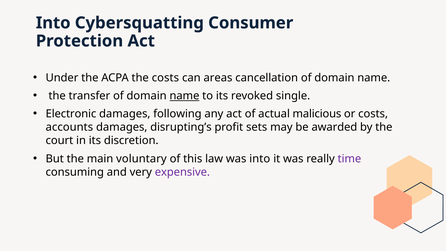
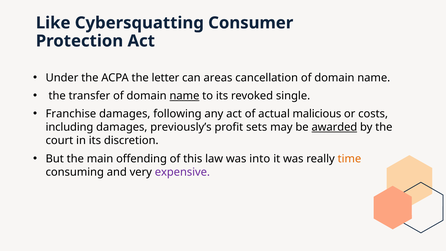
Into at (53, 23): Into -> Like
the costs: costs -> letter
Electronic: Electronic -> Franchise
accounts: accounts -> including
disrupting’s: disrupting’s -> previously’s
awarded underline: none -> present
voluntary: voluntary -> offending
time colour: purple -> orange
